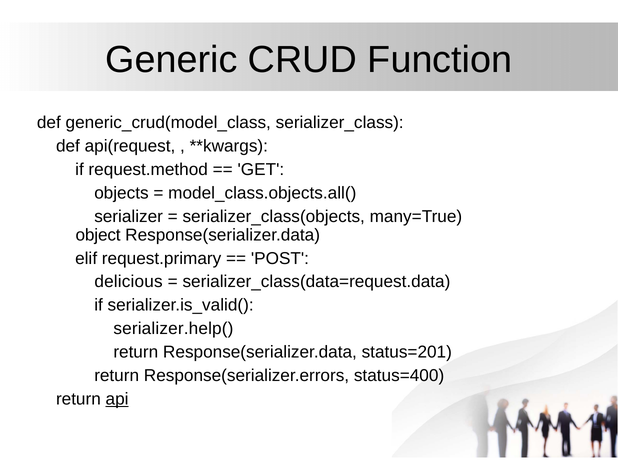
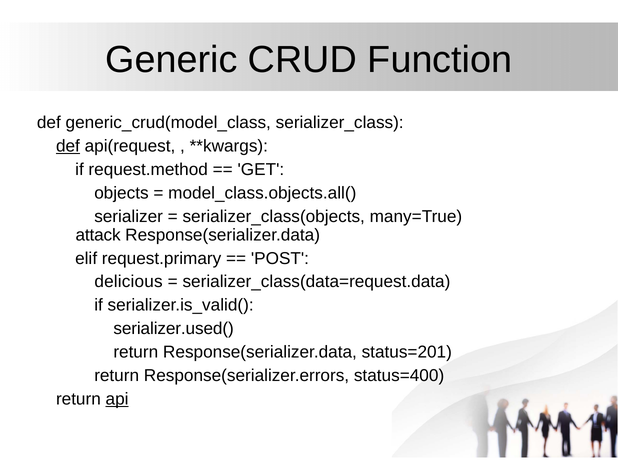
def at (68, 146) underline: none -> present
object: object -> attack
serializer.help(: serializer.help( -> serializer.used(
